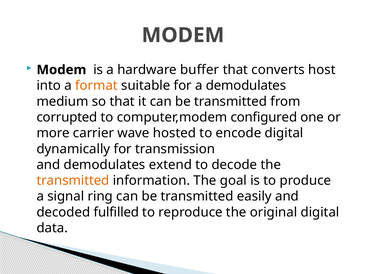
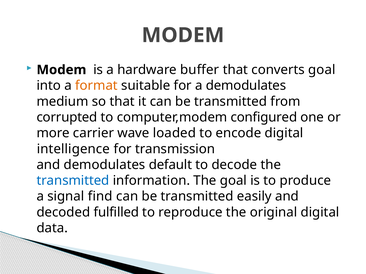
converts host: host -> goal
hosted: hosted -> loaded
dynamically: dynamically -> intelligence
extend: extend -> default
transmitted at (73, 181) colour: orange -> blue
ring: ring -> find
